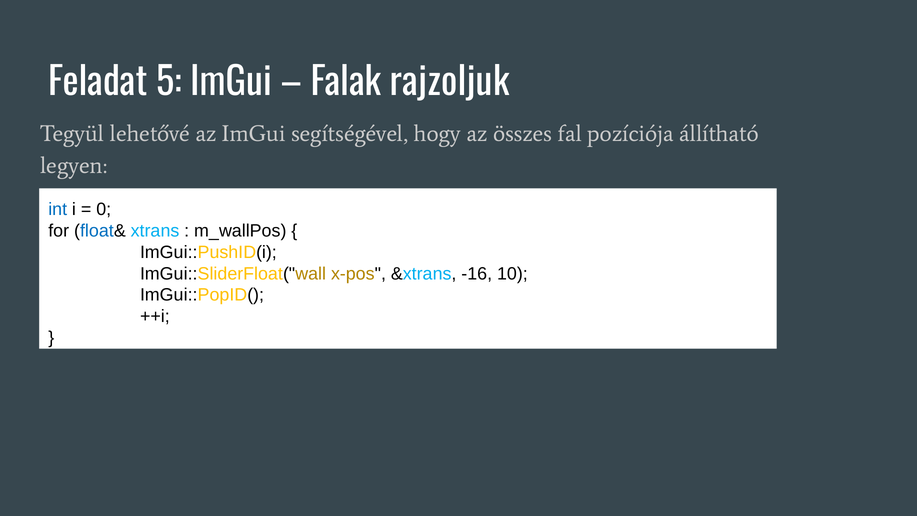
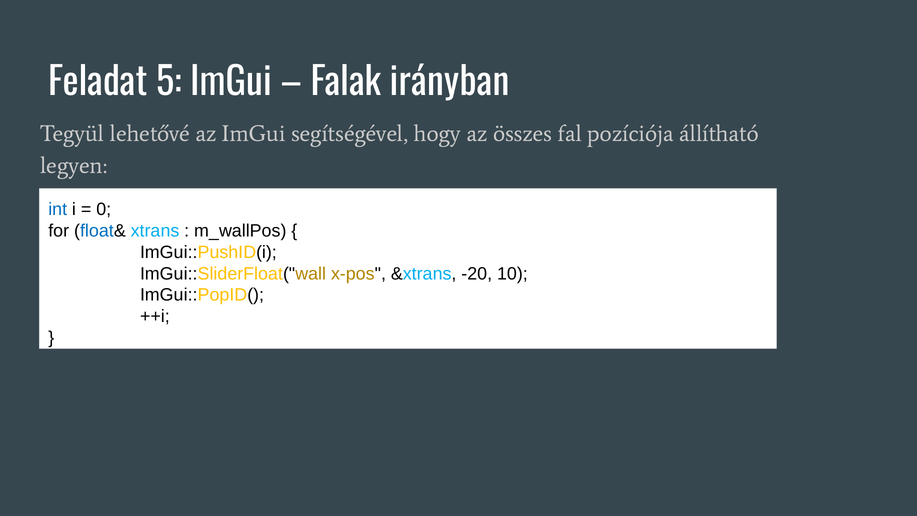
rajzoljuk: rajzoljuk -> irányban
-16: -16 -> -20
